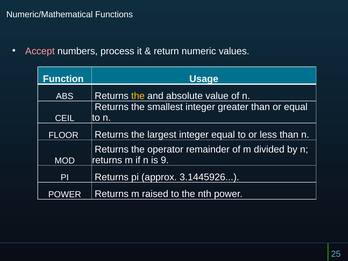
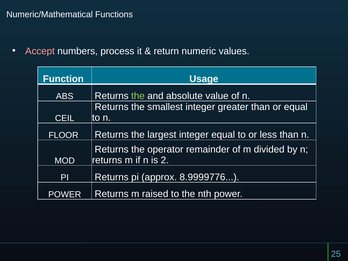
the at (138, 96) colour: yellow -> light green
9: 9 -> 2
3.1445926: 3.1445926 -> 8.9999776
